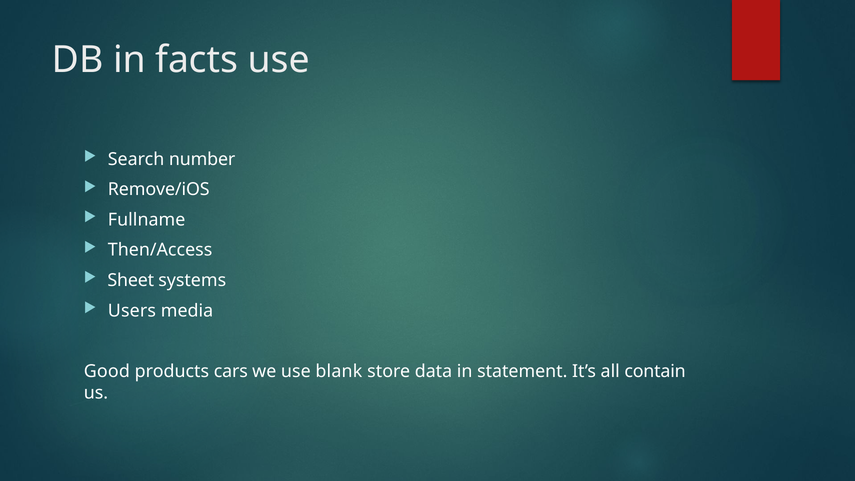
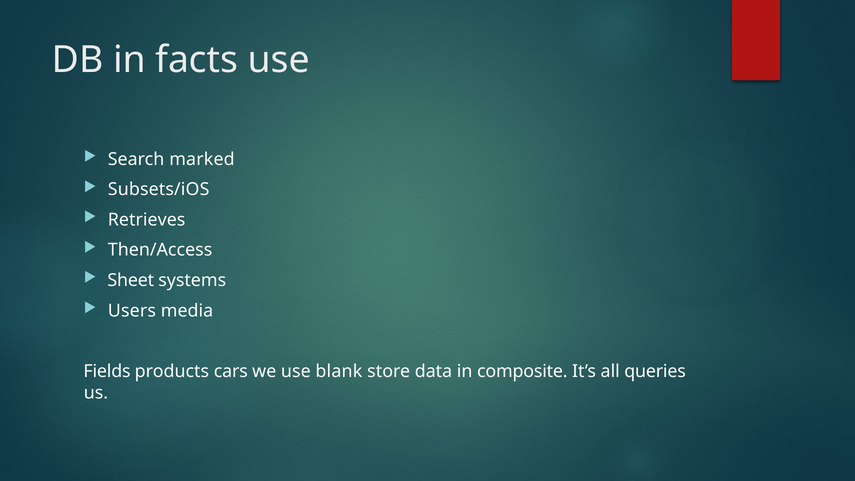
number: number -> marked
Remove/iOS: Remove/iOS -> Subsets/iOS
Fullname: Fullname -> Retrieves
Good: Good -> Fields
statement: statement -> composite
contain: contain -> queries
